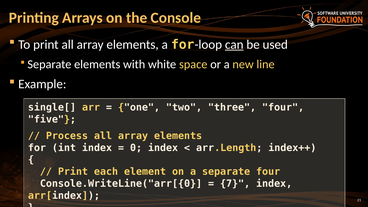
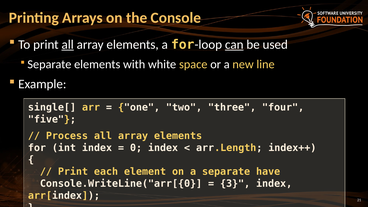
all at (68, 45) underline: none -> present
separate four: four -> have
7: 7 -> 3
